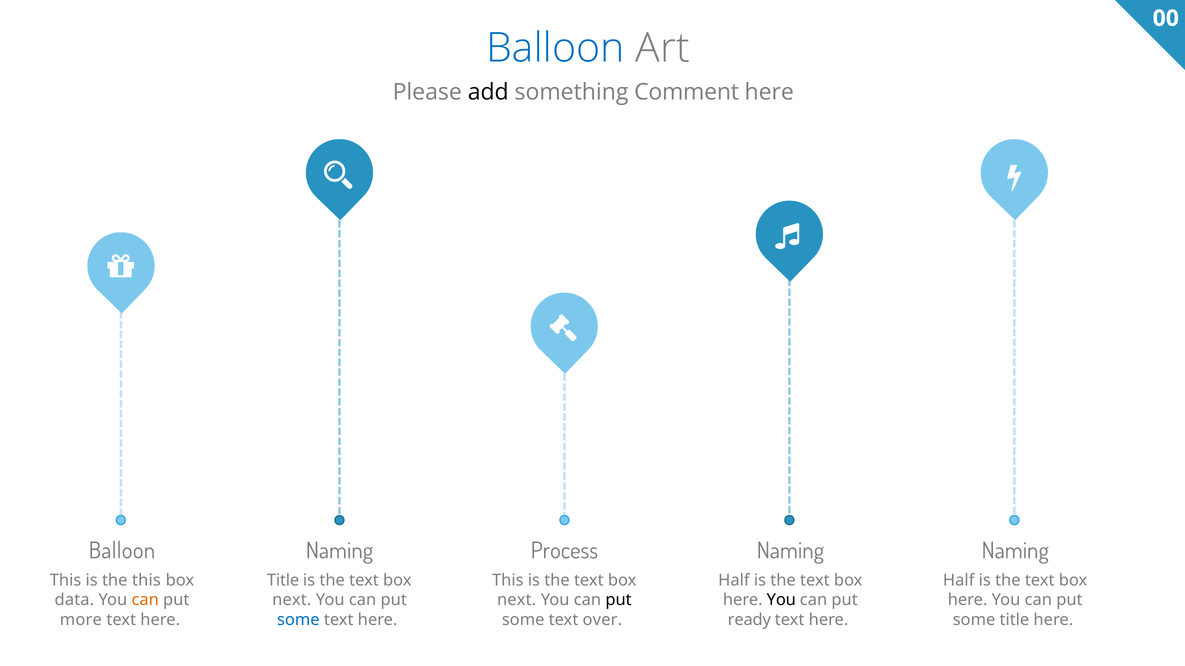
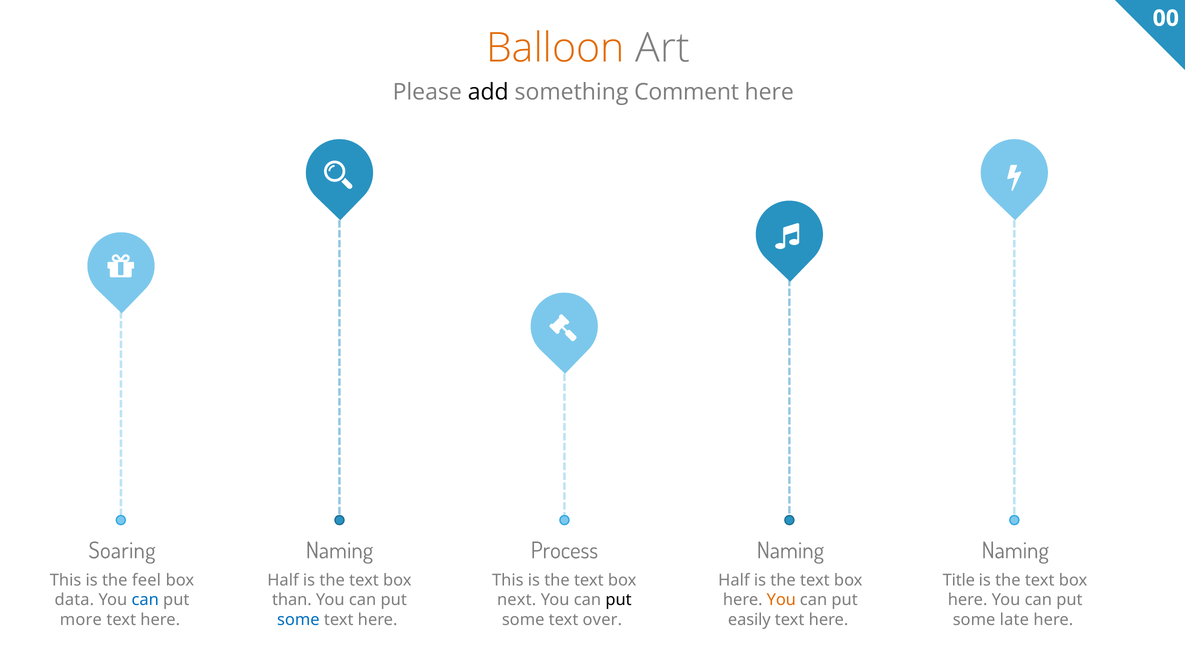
Balloon at (555, 48) colour: blue -> orange
Balloon at (122, 551): Balloon -> Soaring
the this: this -> feel
Title at (283, 581): Title -> Half
Half at (959, 581): Half -> Title
can at (145, 600) colour: orange -> blue
next at (292, 600): next -> than
You at (781, 600) colour: black -> orange
ready: ready -> easily
some title: title -> late
